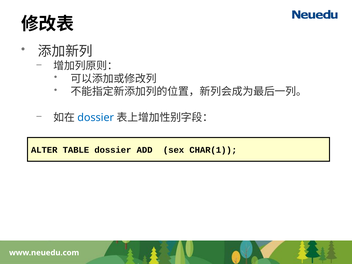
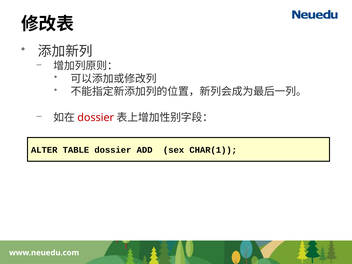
dossier at (96, 118) colour: blue -> red
